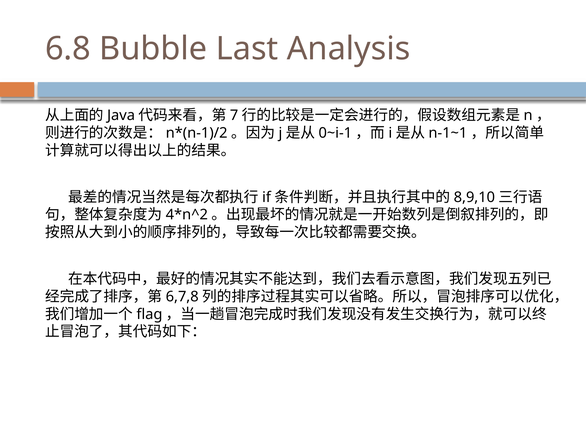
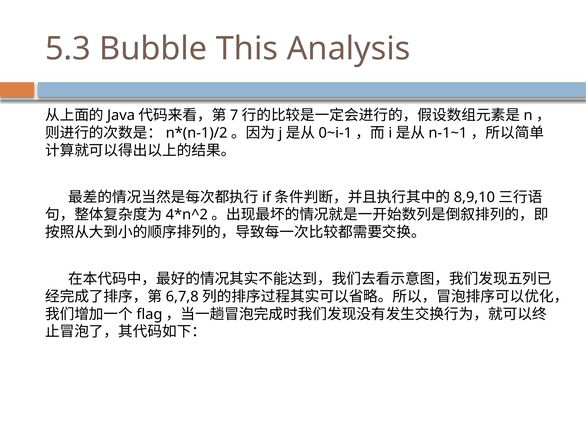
6.8: 6.8 -> 5.3
Last: Last -> This
